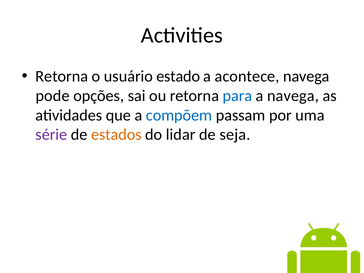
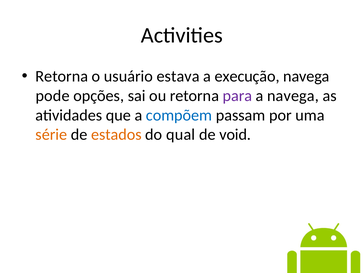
estado: estado -> estava
acontece: acontece -> execução
para colour: blue -> purple
série colour: purple -> orange
lidar: lidar -> qual
seja: seja -> void
